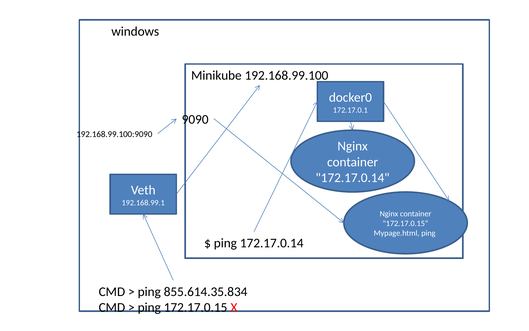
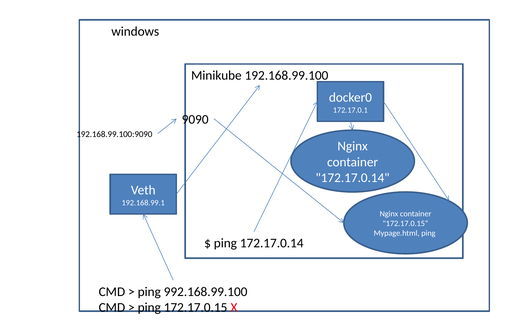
855.614.35.834: 855.614.35.834 -> 992.168.99.100
